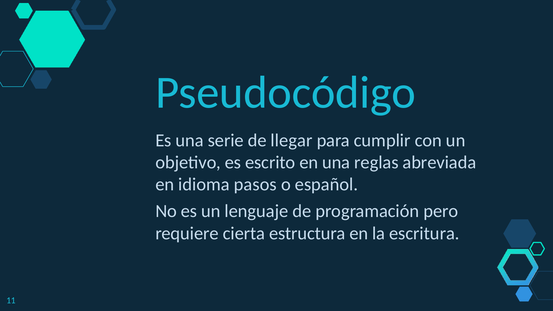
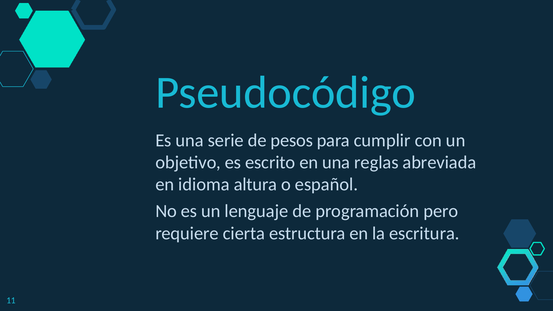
llegar: llegar -> pesos
pasos: pasos -> altura
